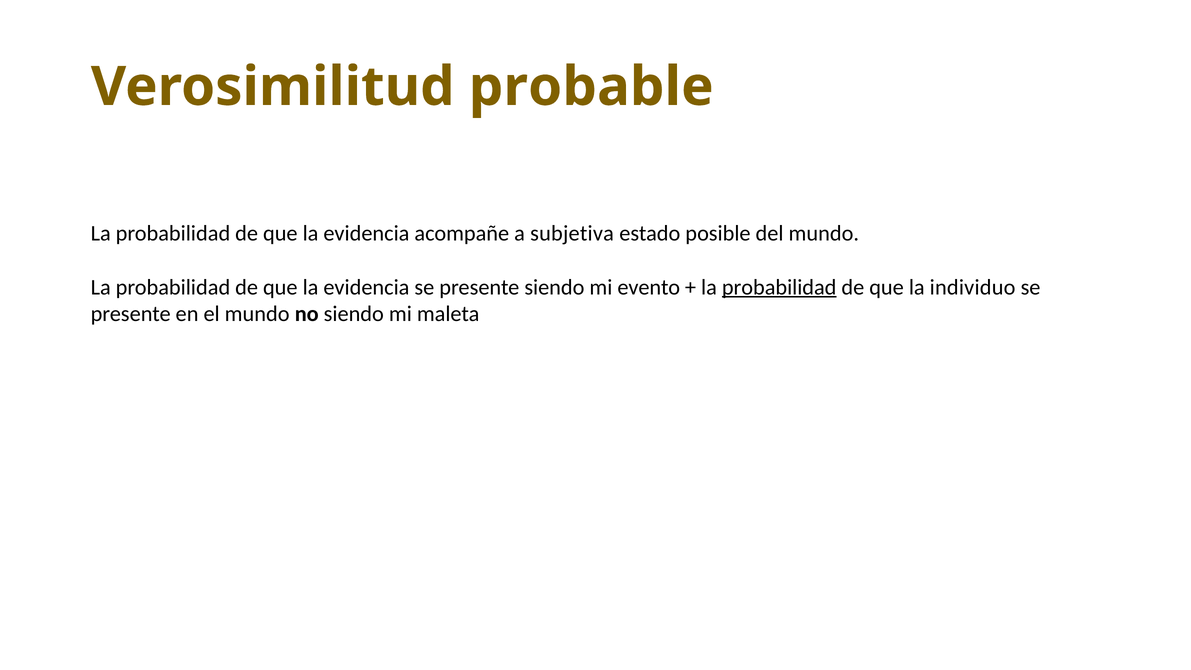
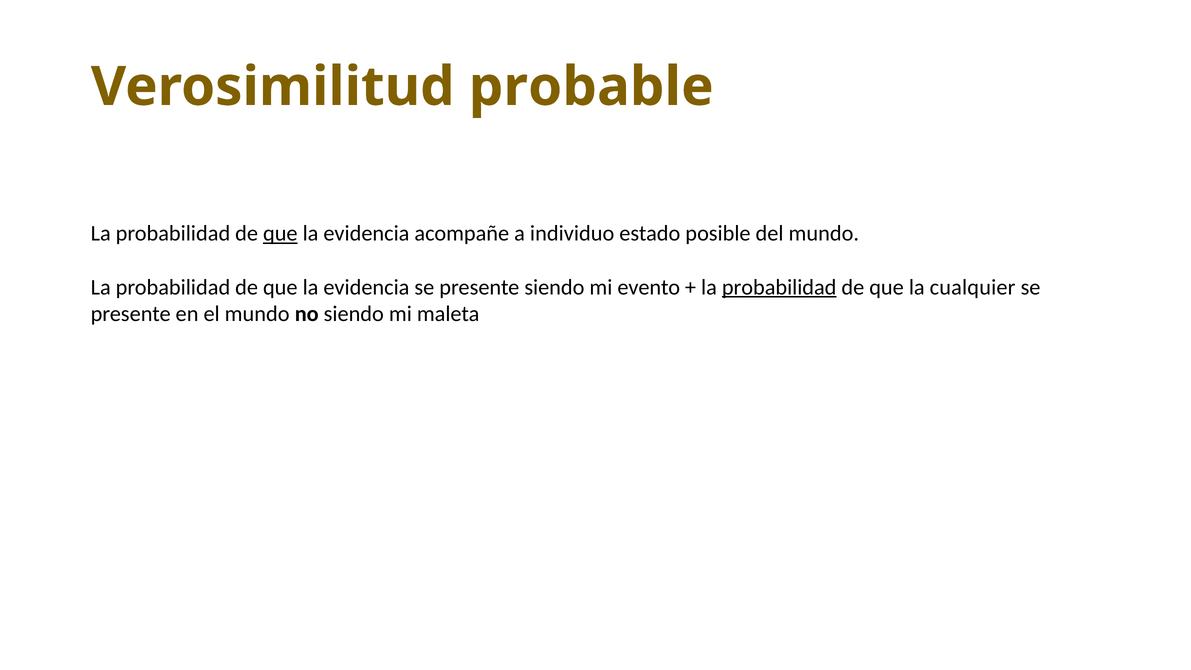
que at (280, 234) underline: none -> present
subjetiva: subjetiva -> individuo
individuo: individuo -> cualquier
